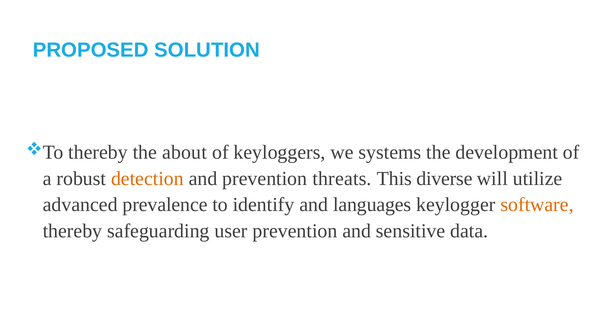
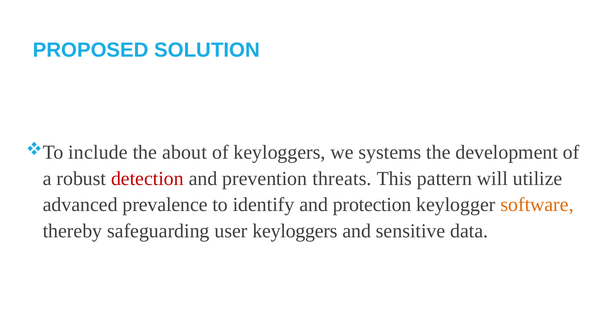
thereby at (98, 152): thereby -> include
detection colour: orange -> red
diverse: diverse -> pattern
languages: languages -> protection
user prevention: prevention -> keyloggers
